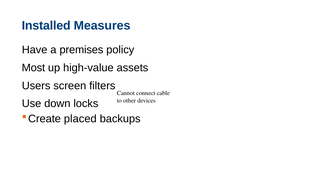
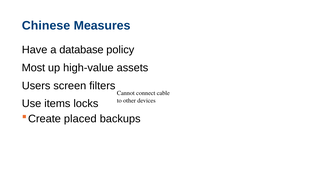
Installed: Installed -> Chinese
premises: premises -> database
down: down -> items
